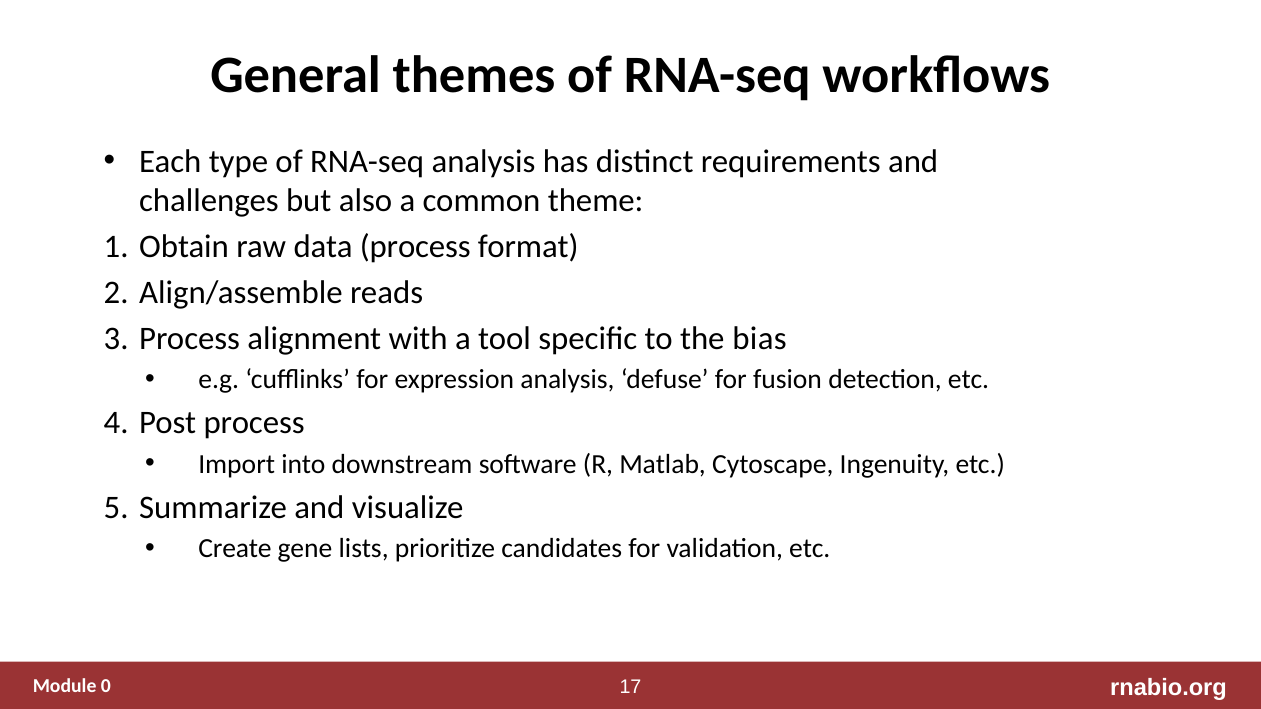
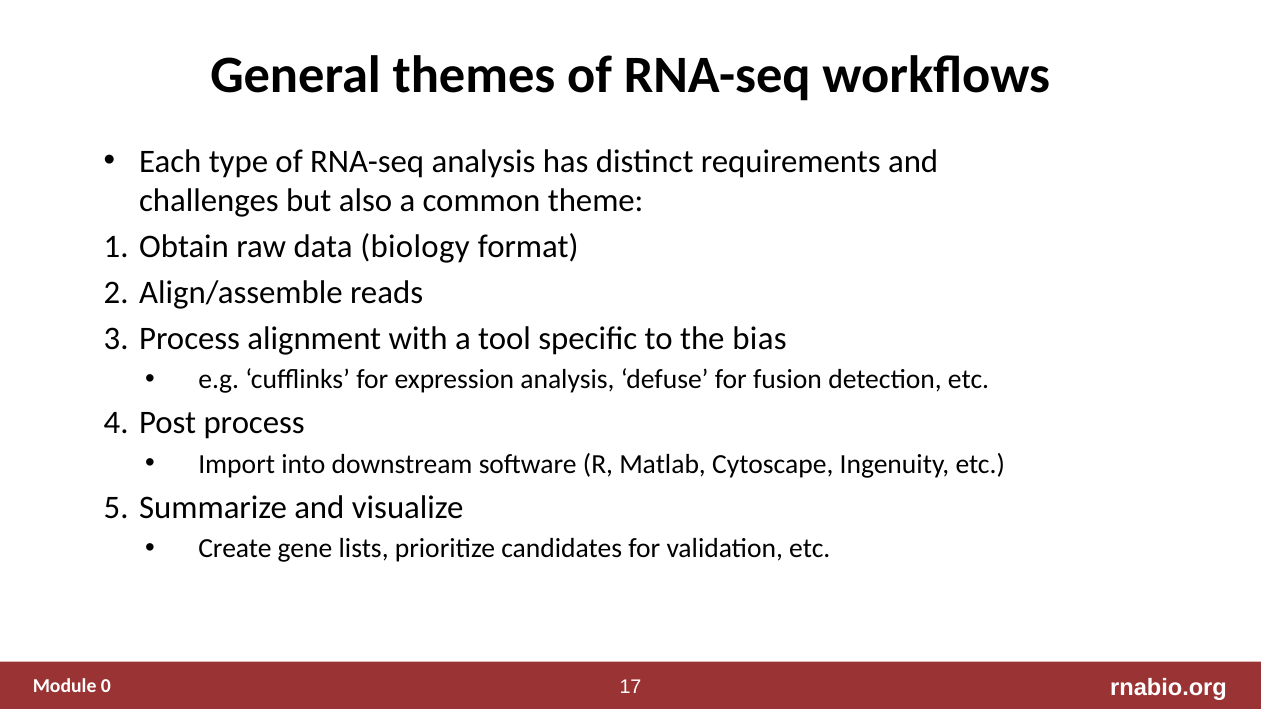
data process: process -> biology
